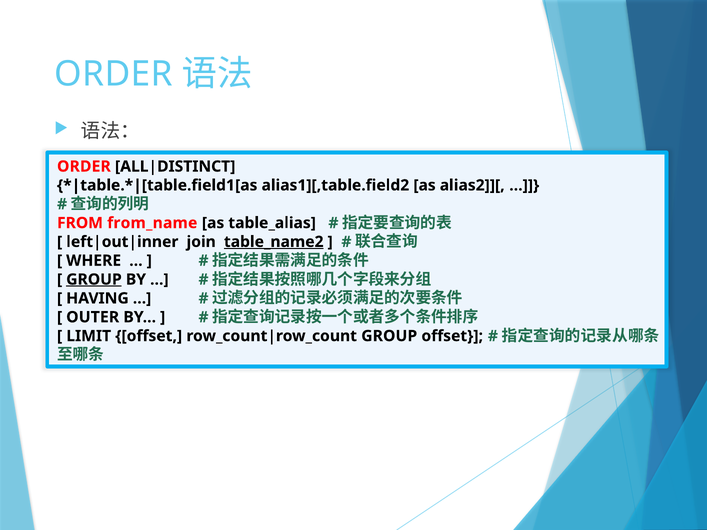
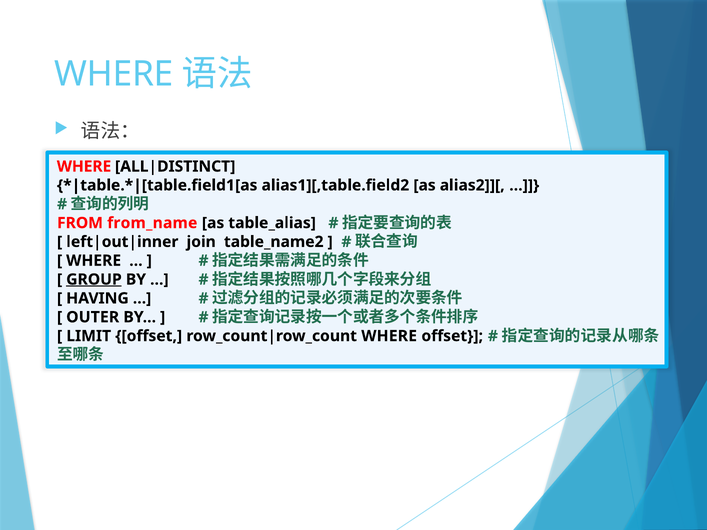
ORDER at (114, 74): ORDER -> WHERE
ORDER at (84, 167): ORDER -> WHERE
table_name2 underline: present -> none
GROUP at (389, 336): GROUP -> WHERE
